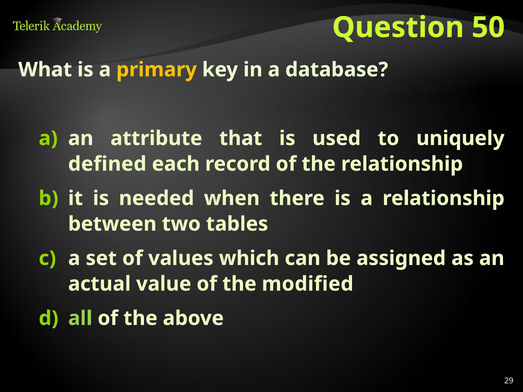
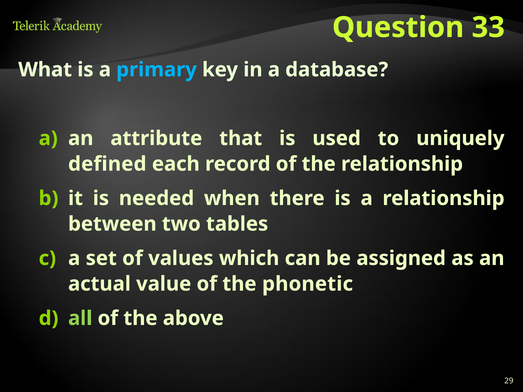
50: 50 -> 33
primary colour: yellow -> light blue
modified: modified -> phonetic
